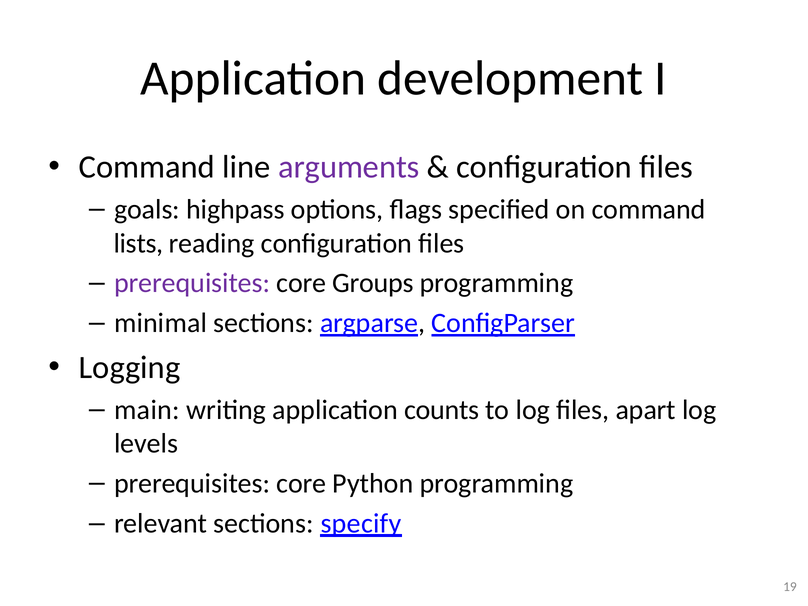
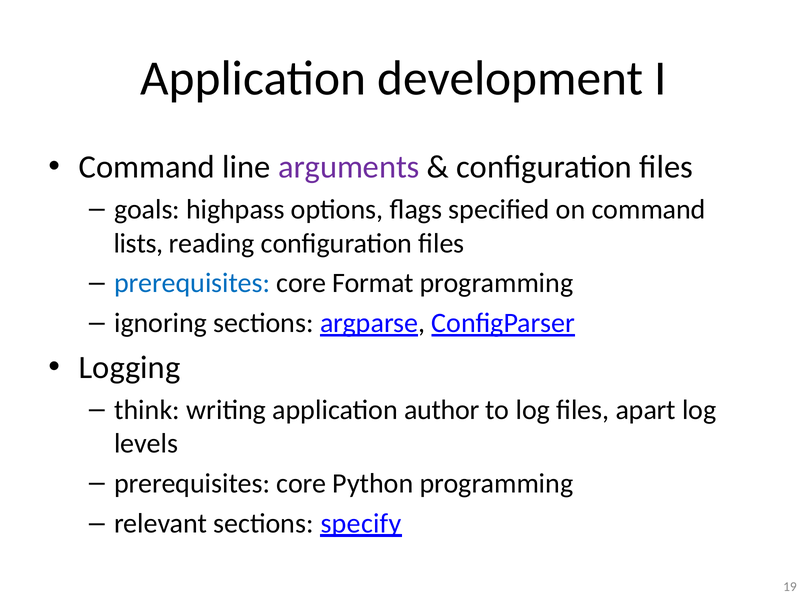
prerequisites at (192, 283) colour: purple -> blue
Groups: Groups -> Format
minimal: minimal -> ignoring
main: main -> think
counts: counts -> author
